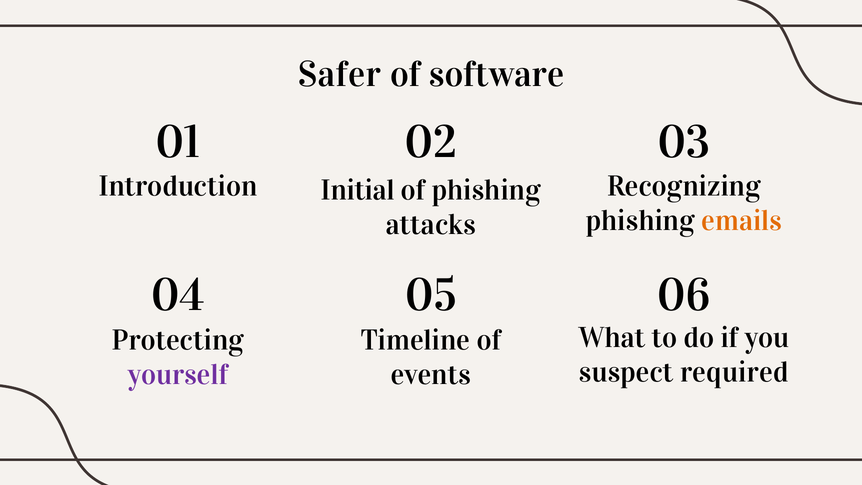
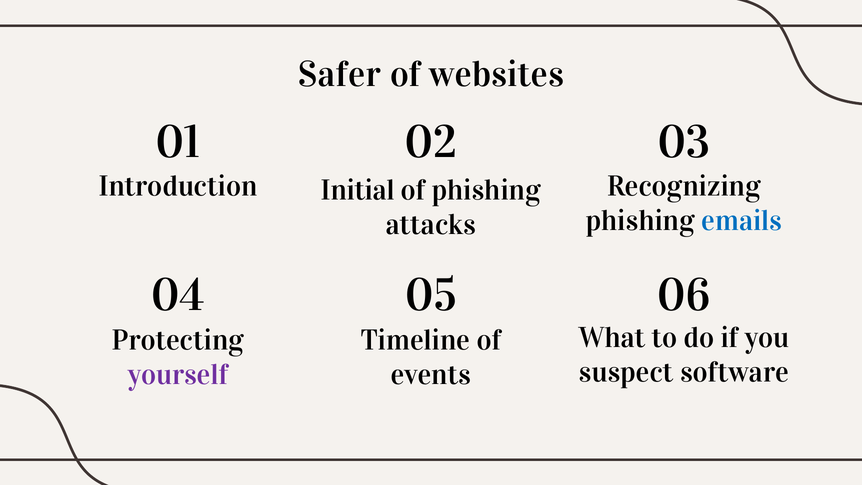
software: software -> websites
emails colour: orange -> blue
required: required -> software
